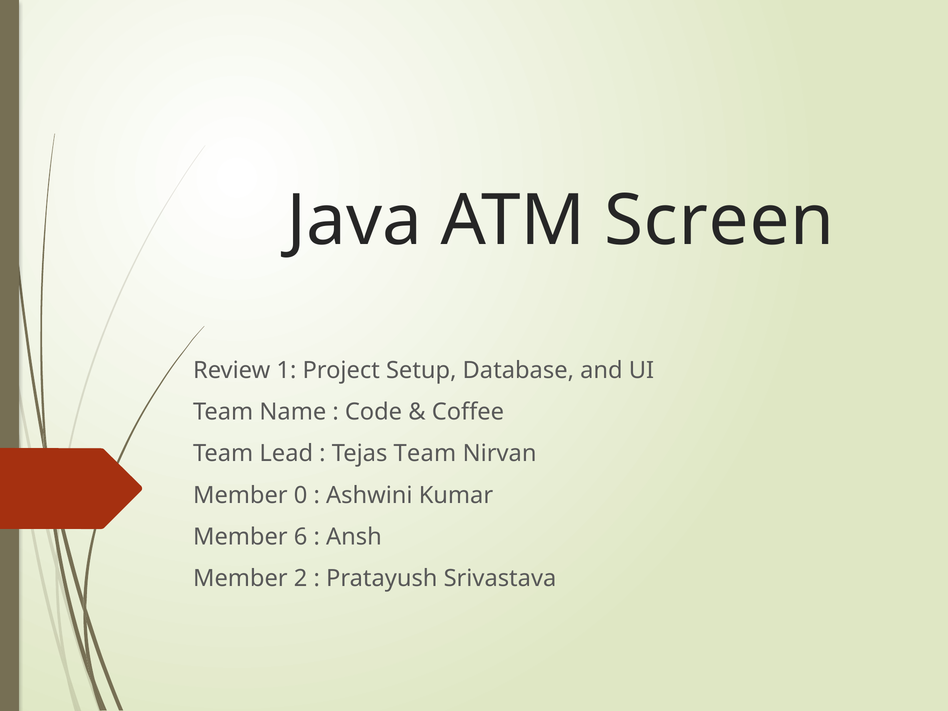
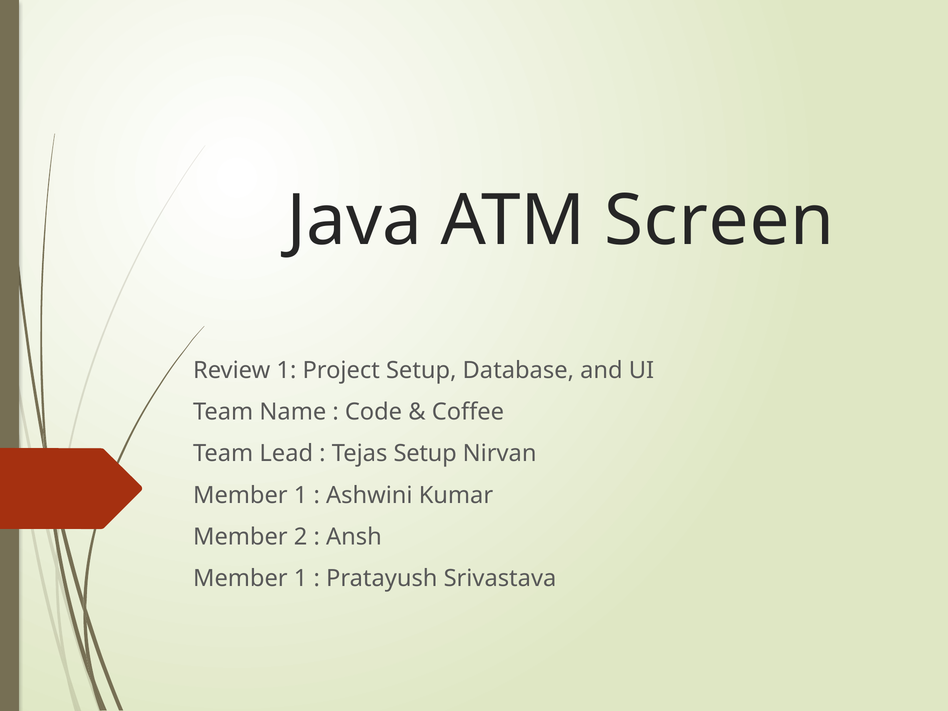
Tejas Team: Team -> Setup
0 at (301, 495): 0 -> 1
6: 6 -> 2
2 at (301, 579): 2 -> 1
